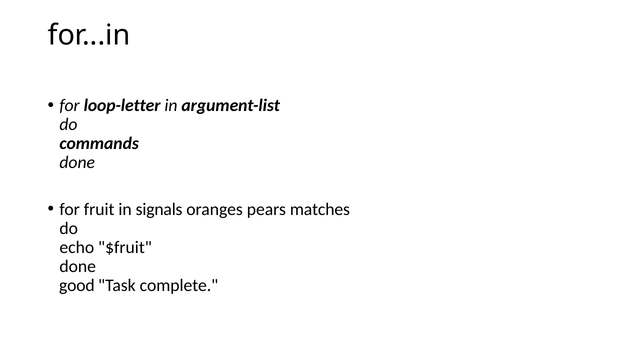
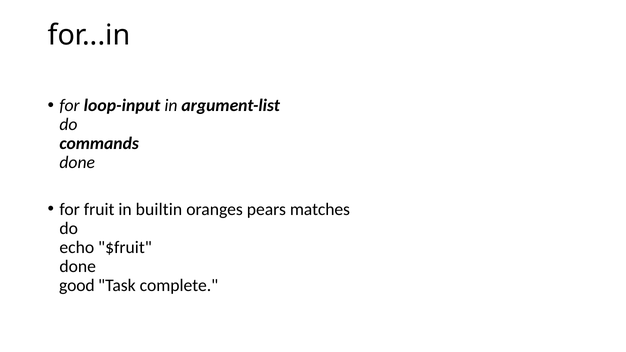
loop-letter: loop-letter -> loop-input
signals: signals -> builtin
